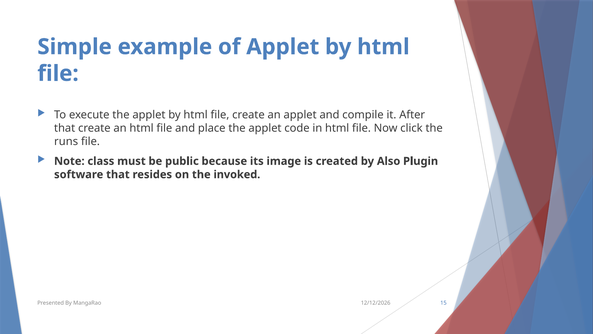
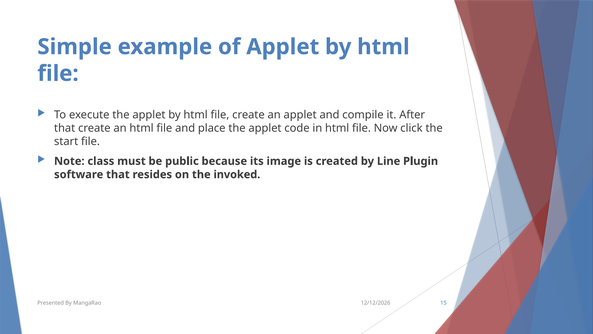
runs: runs -> start
Also: Also -> Line
